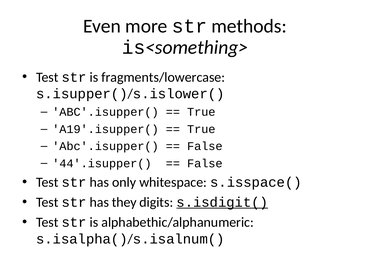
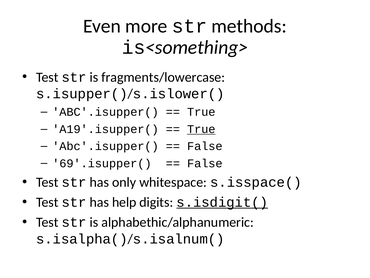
True at (201, 129) underline: none -> present
44'.isupper(: 44'.isupper( -> 69'.isupper(
they: they -> help
